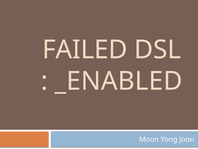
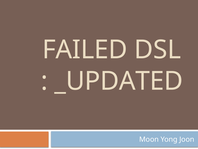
_ENABLED: _ENABLED -> _UPDATED
